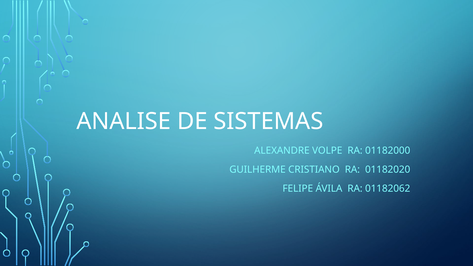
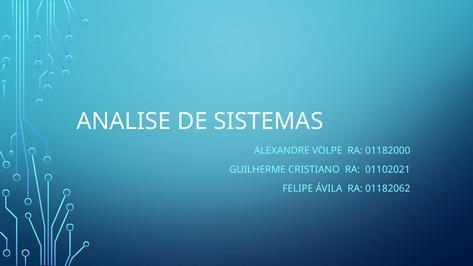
01182020: 01182020 -> 01102021
